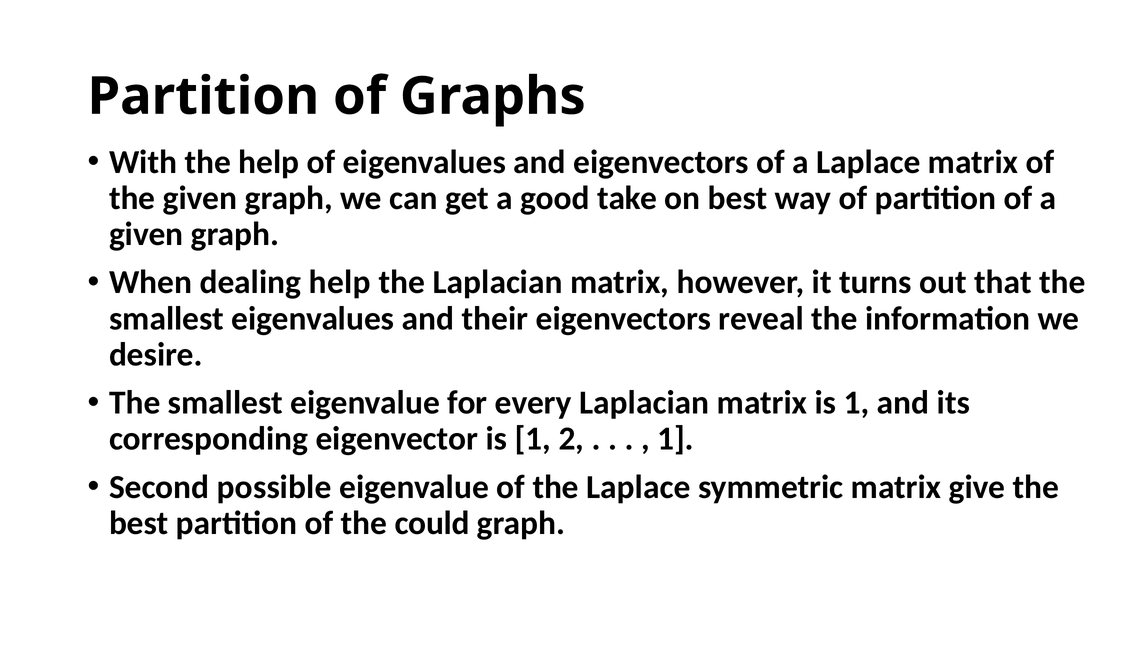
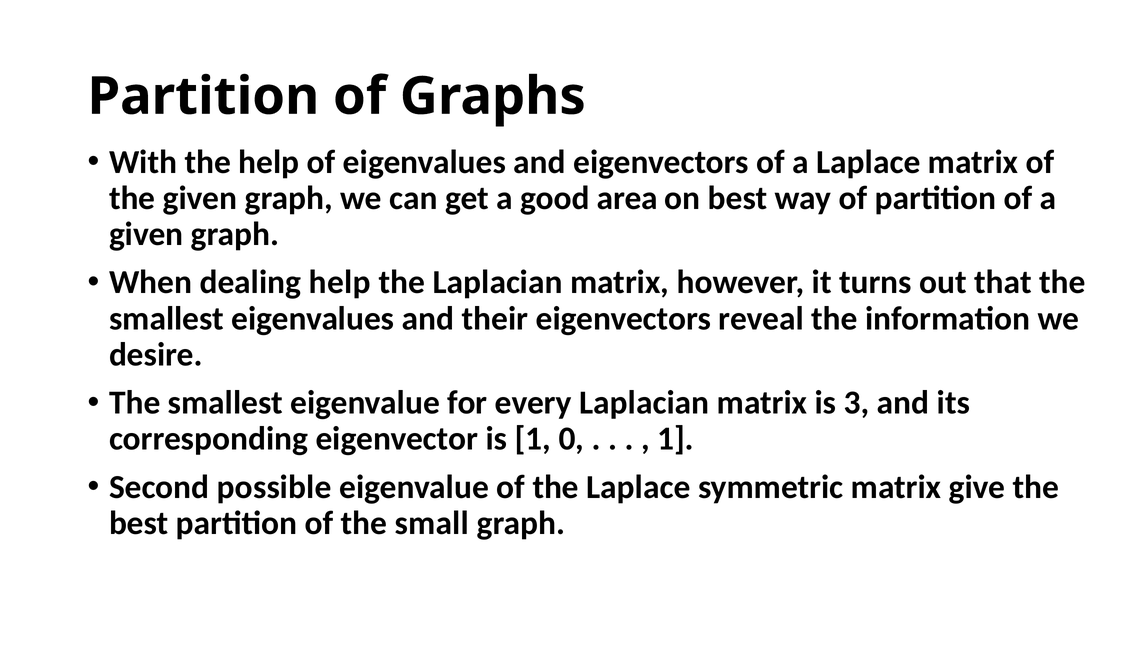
take: take -> area
matrix is 1: 1 -> 3
2: 2 -> 0
could: could -> small
